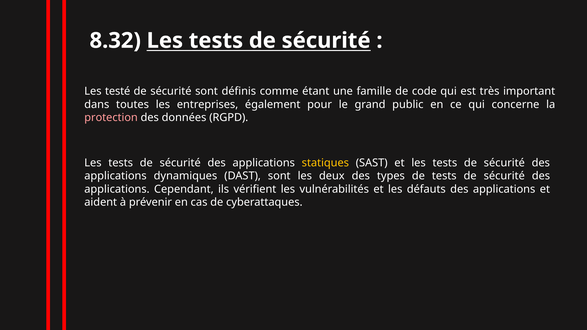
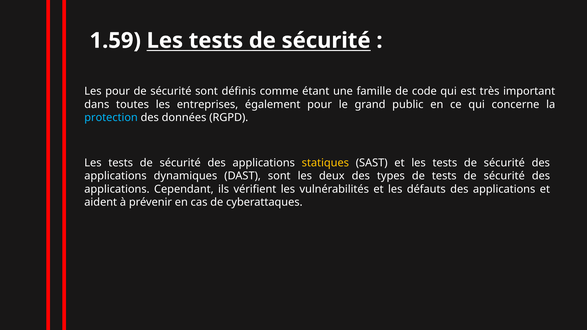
8.32: 8.32 -> 1.59
Les testé: testé -> pour
protection colour: pink -> light blue
